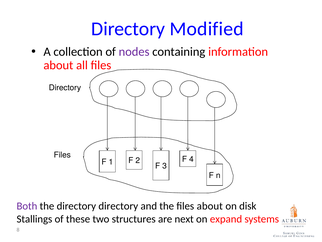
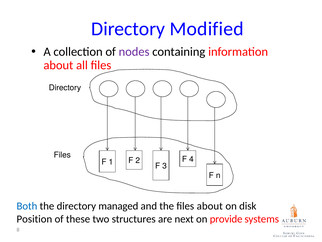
Both colour: purple -> blue
directory directory: directory -> managed
Stallings: Stallings -> Position
expand: expand -> provide
